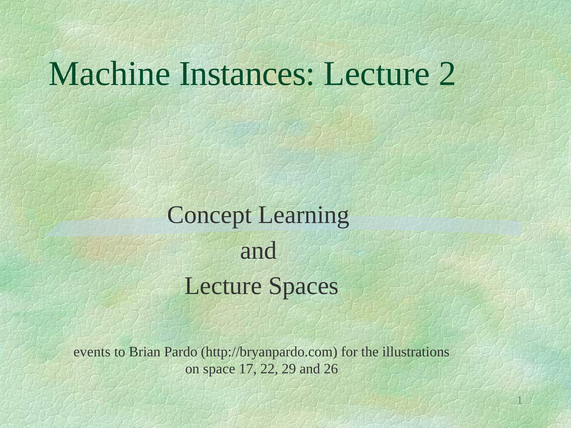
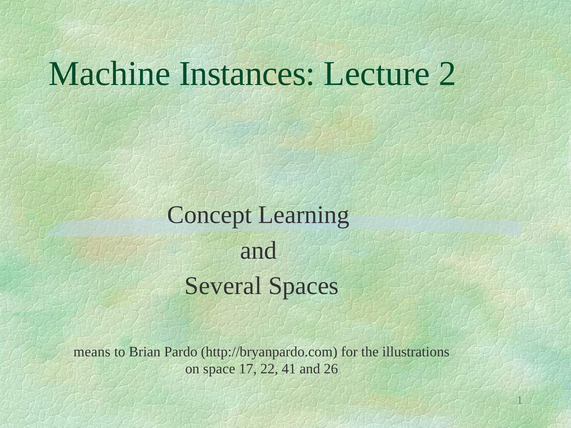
Lecture at (223, 286): Lecture -> Several
events: events -> means
29: 29 -> 41
